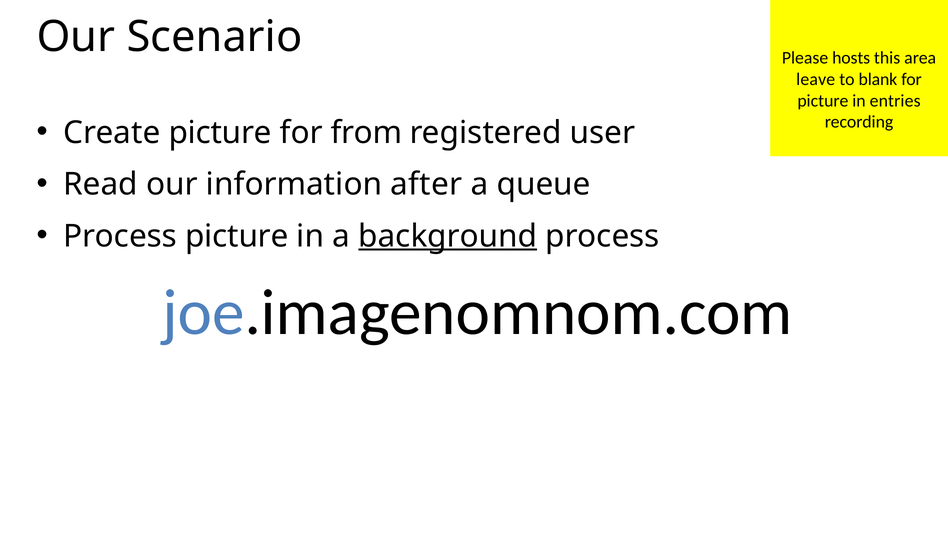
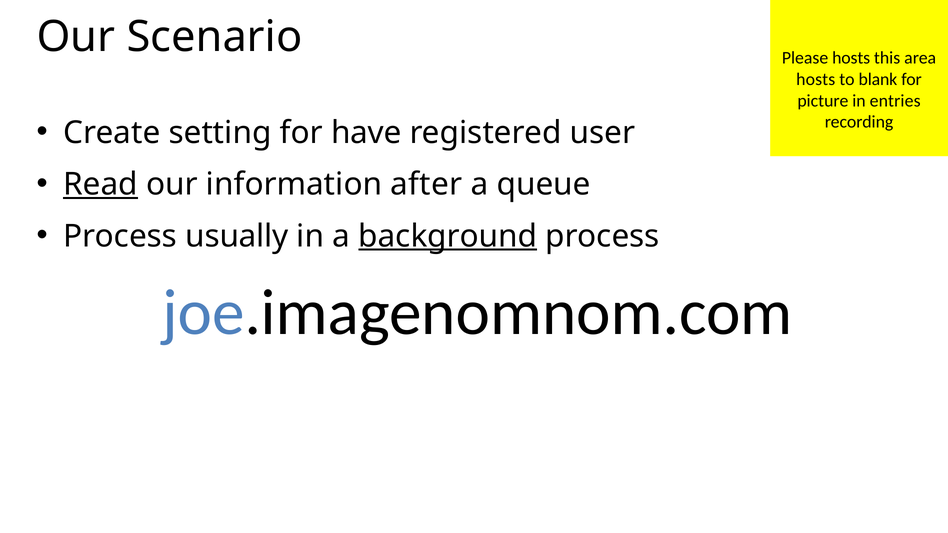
leave at (816, 79): leave -> hosts
Create picture: picture -> setting
from: from -> have
Read underline: none -> present
Process picture: picture -> usually
